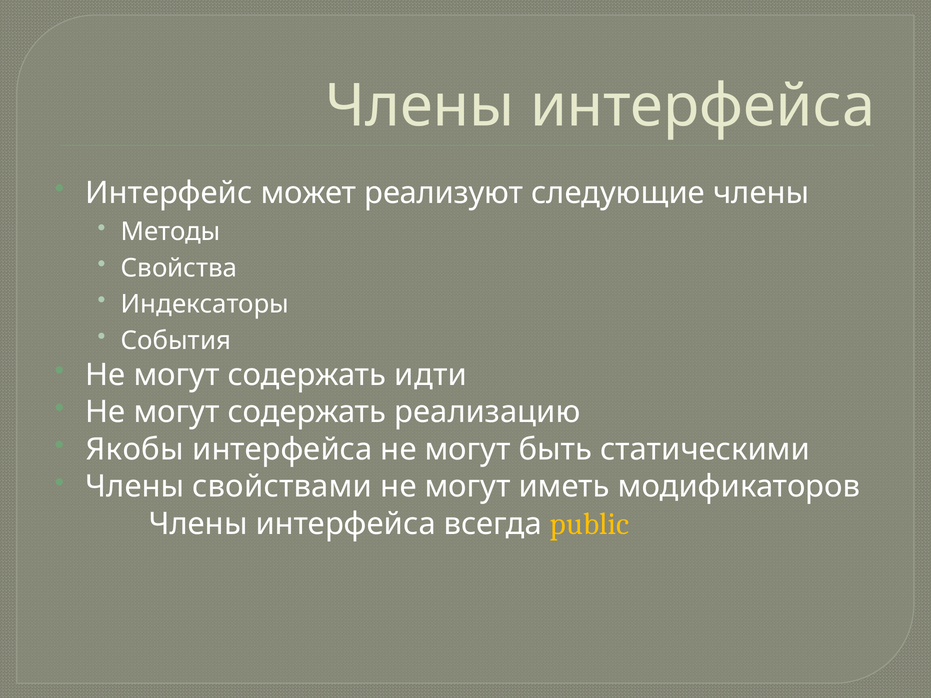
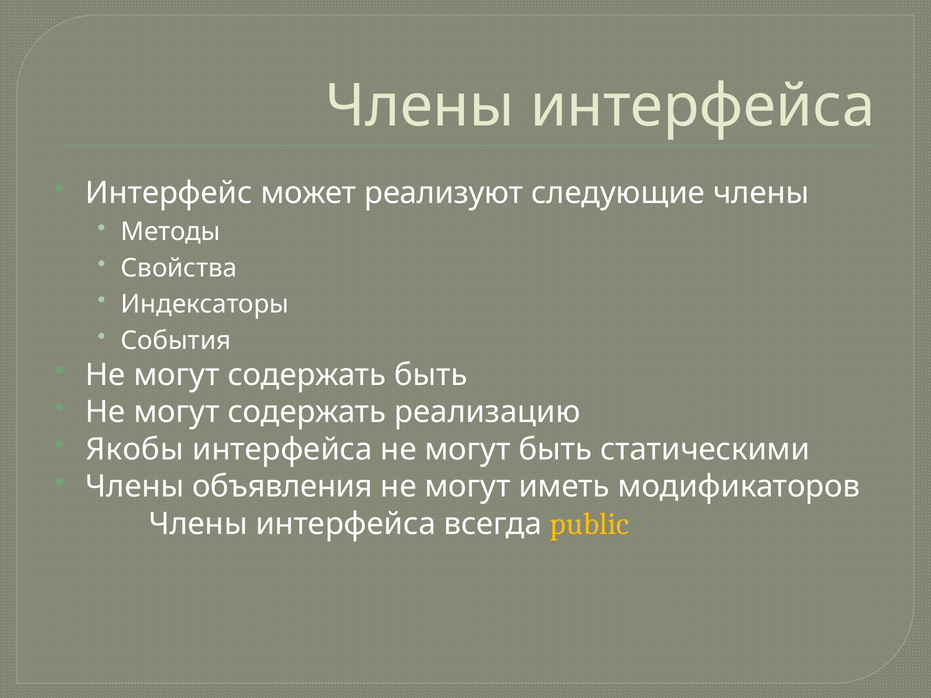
содержать идти: идти -> быть
свойствами: свойствами -> объявления
